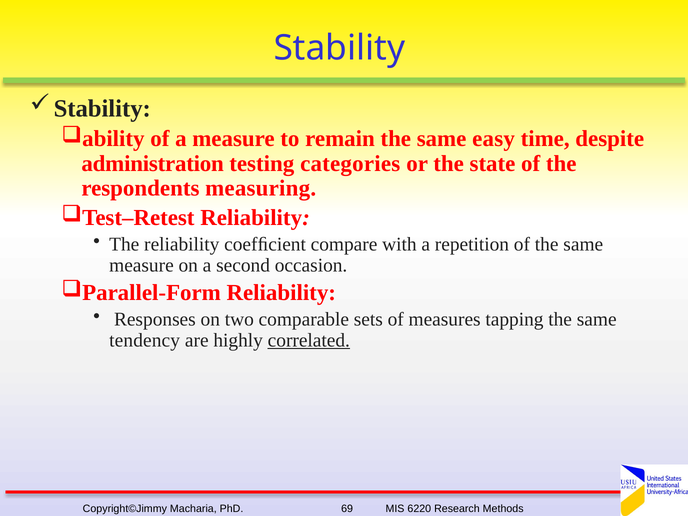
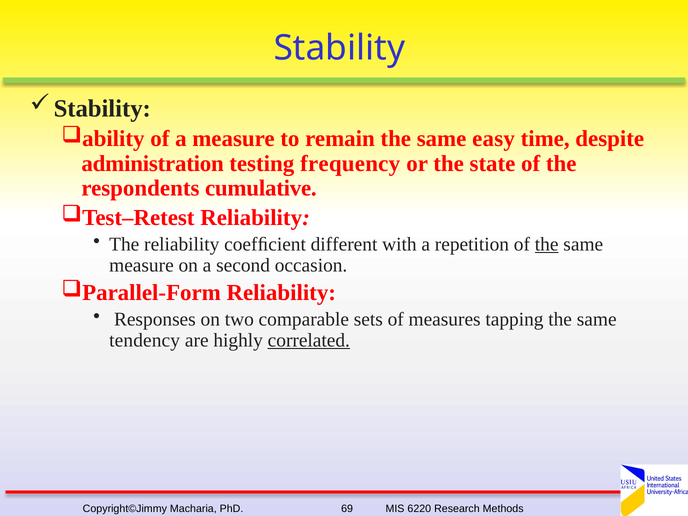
categories: categories -> frequency
measuring: measuring -> cumulative
compare: compare -> different
the at (547, 244) underline: none -> present
